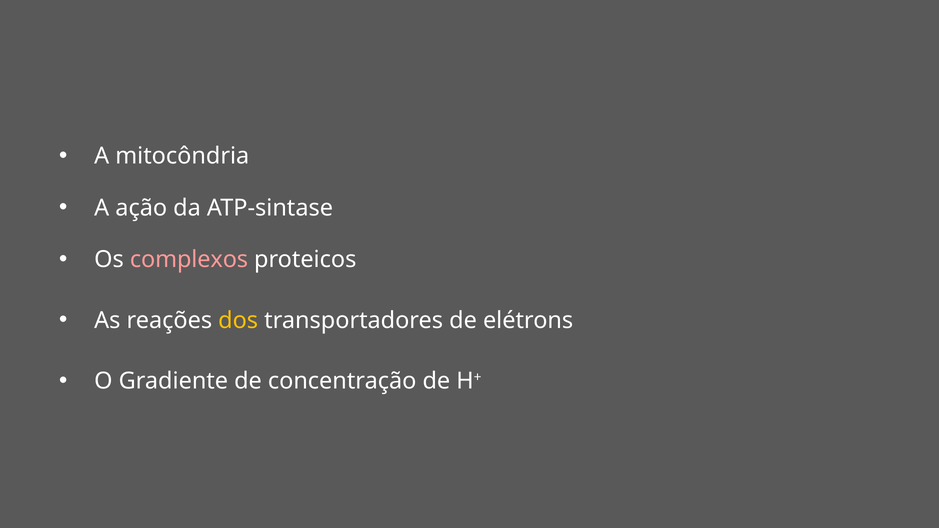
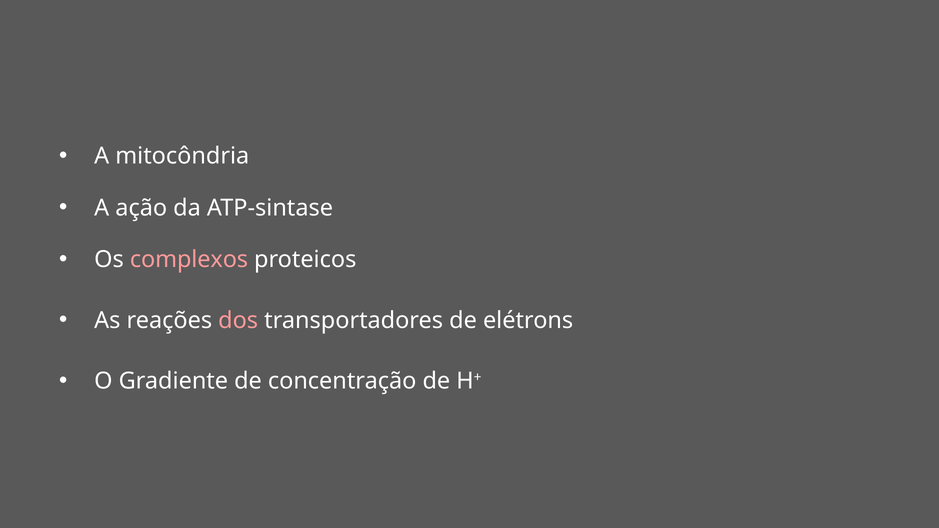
dos colour: yellow -> pink
